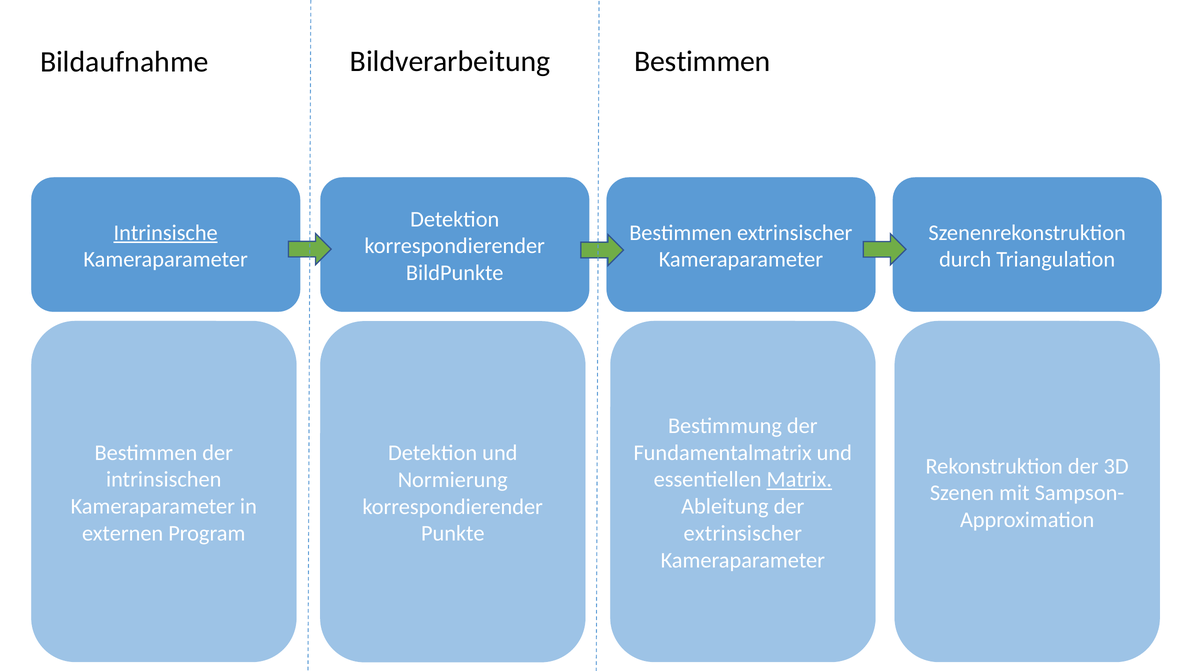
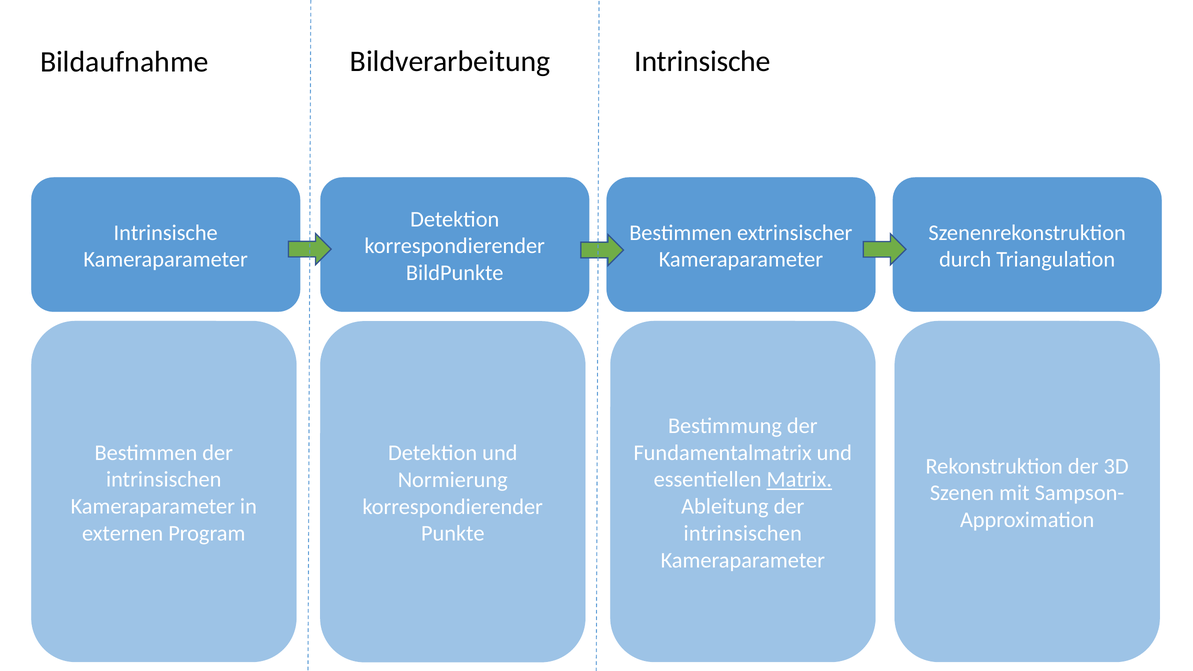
Bestimmen at (702, 61): Bestimmen -> Intrinsische
Intrinsische at (166, 233) underline: present -> none
extrinsischer at (743, 533): extrinsischer -> intrinsischen
